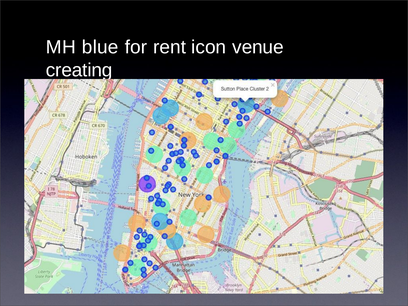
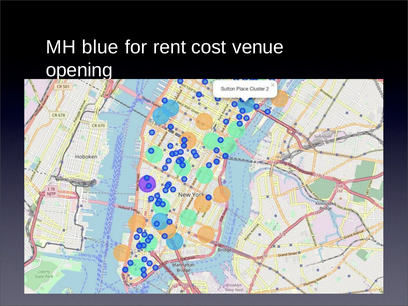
icon: icon -> cost
creating: creating -> opening
